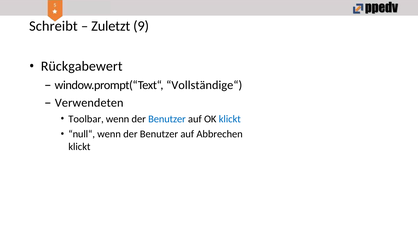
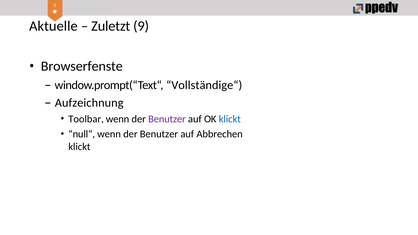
Schreibt: Schreibt -> Aktuelle
Rückgabewert: Rückgabewert -> Browserfenste
Verwendeten: Verwendeten -> Aufzeichnung
Benutzer at (167, 119) colour: blue -> purple
